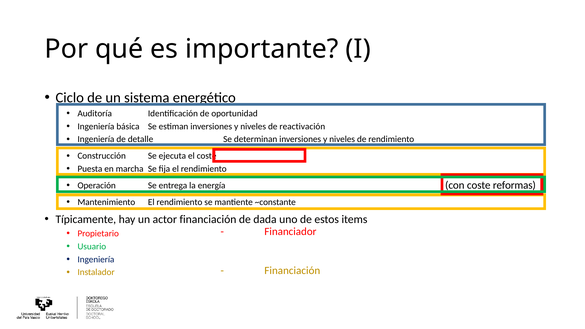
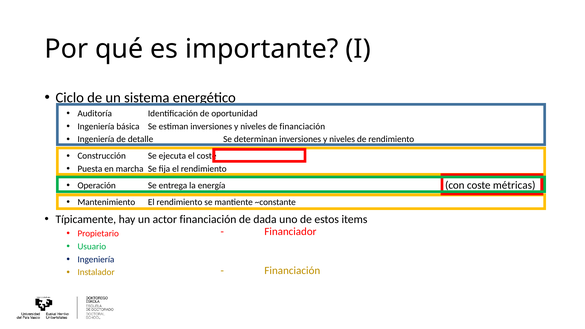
de reactivación: reactivación -> financiación
reformas: reformas -> métricas
